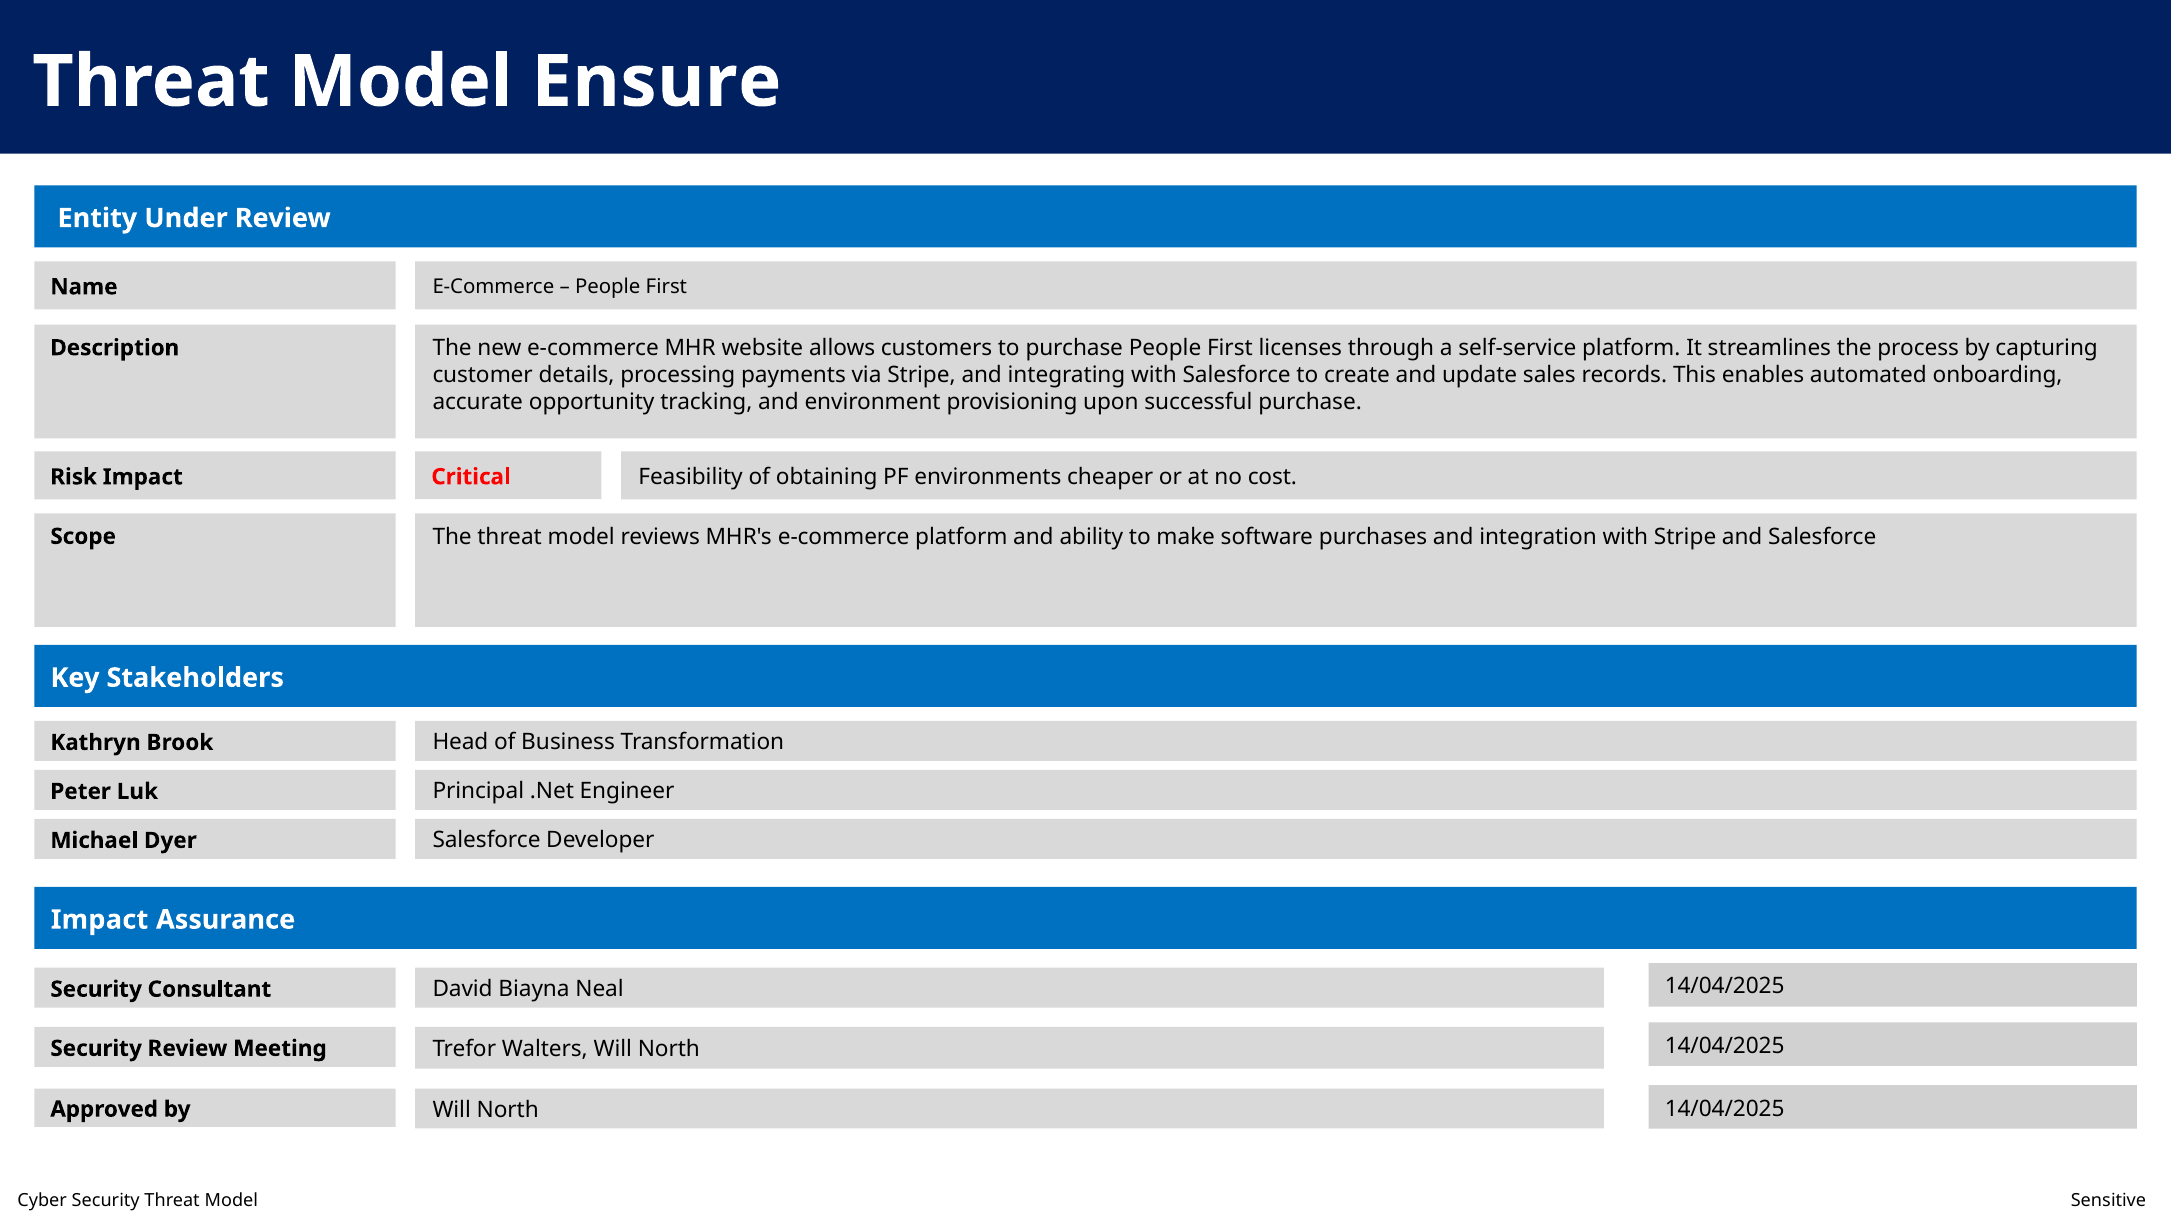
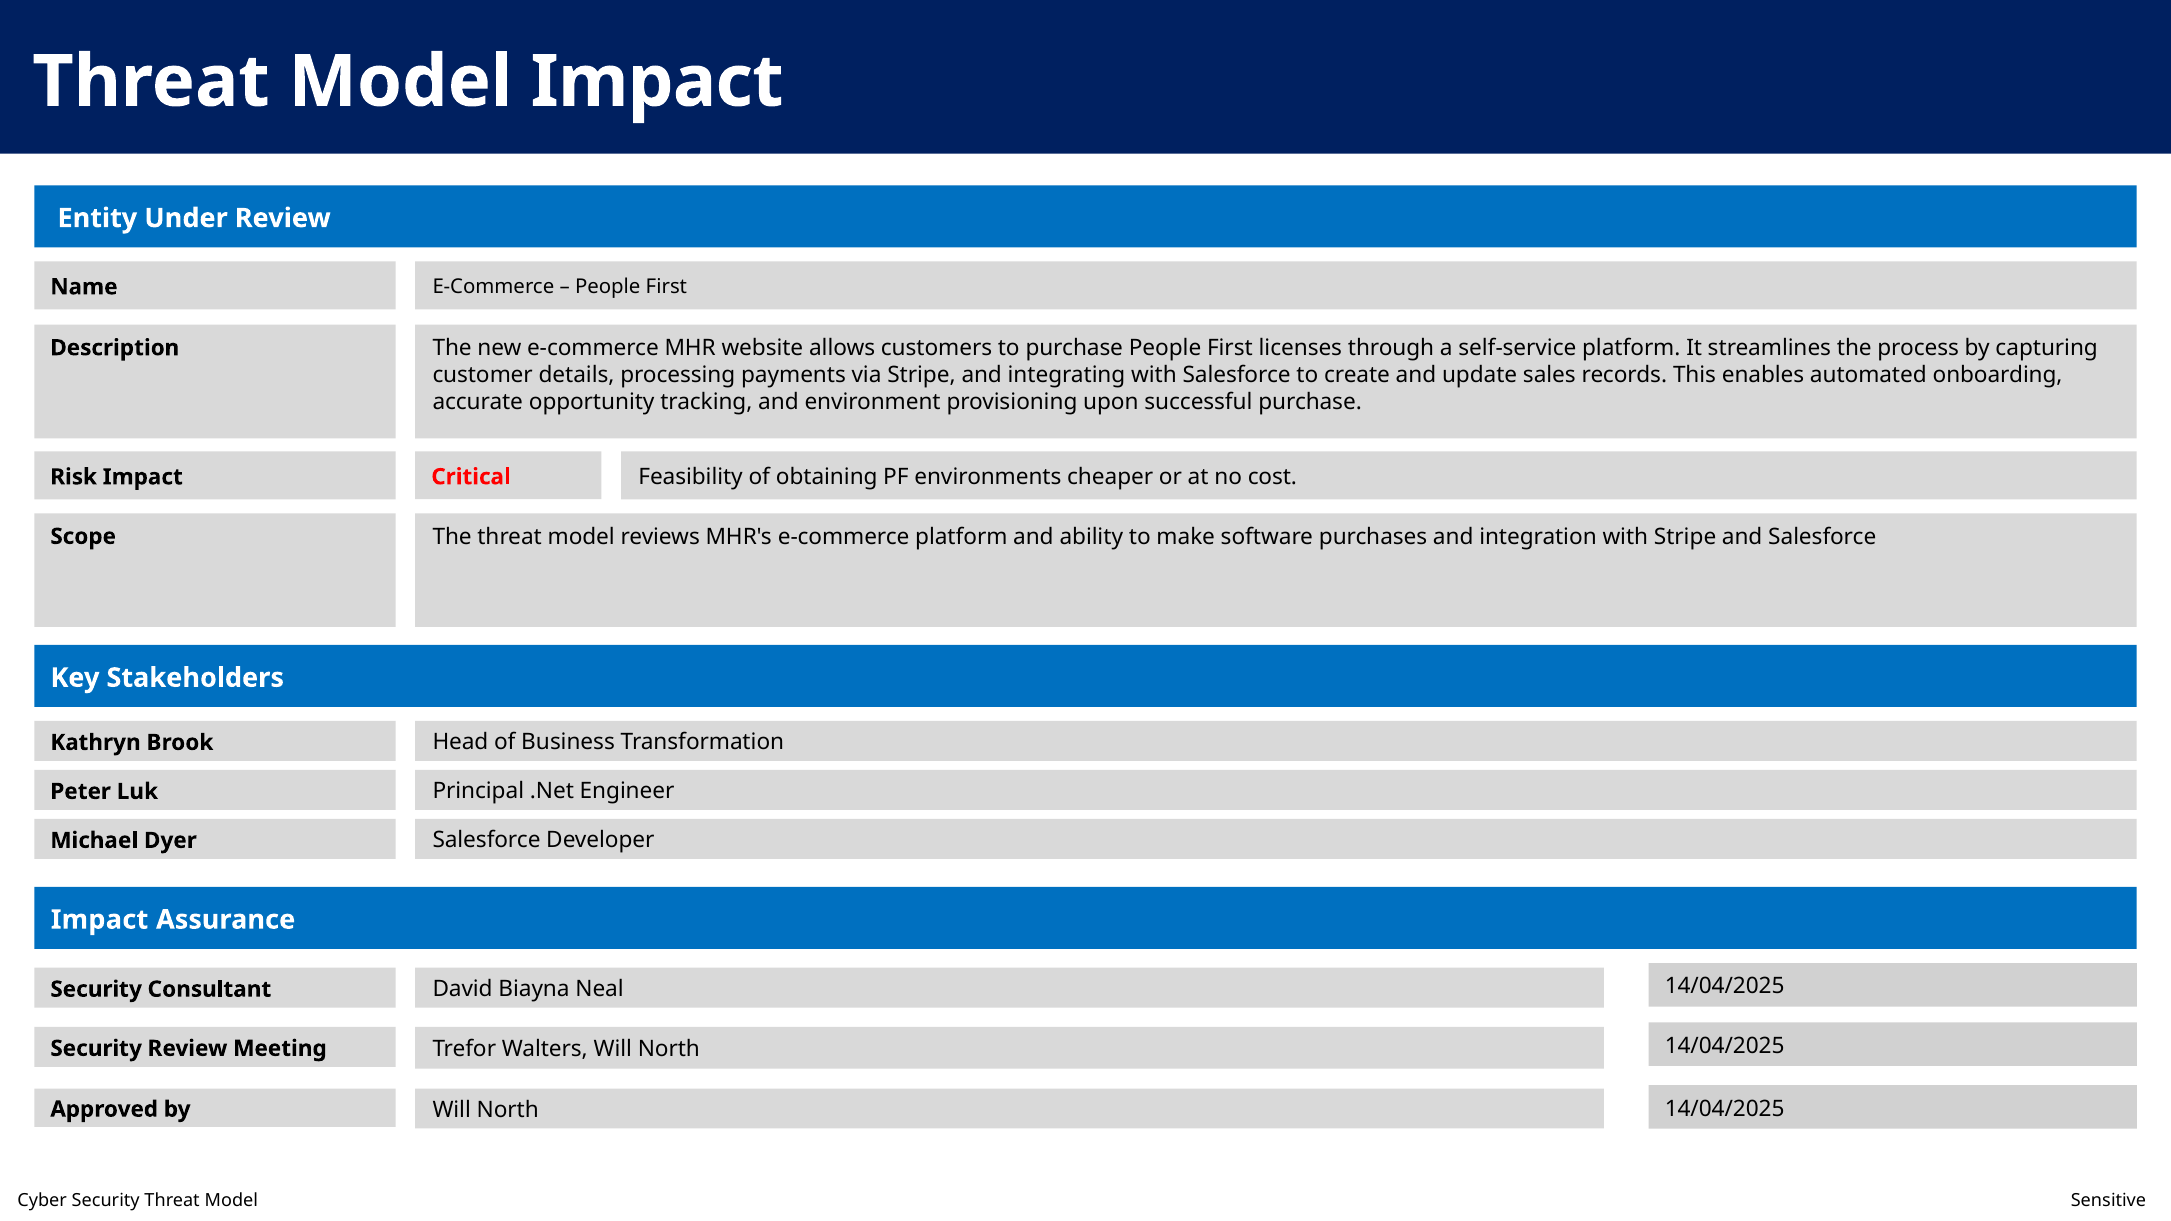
Model Ensure: Ensure -> Impact
